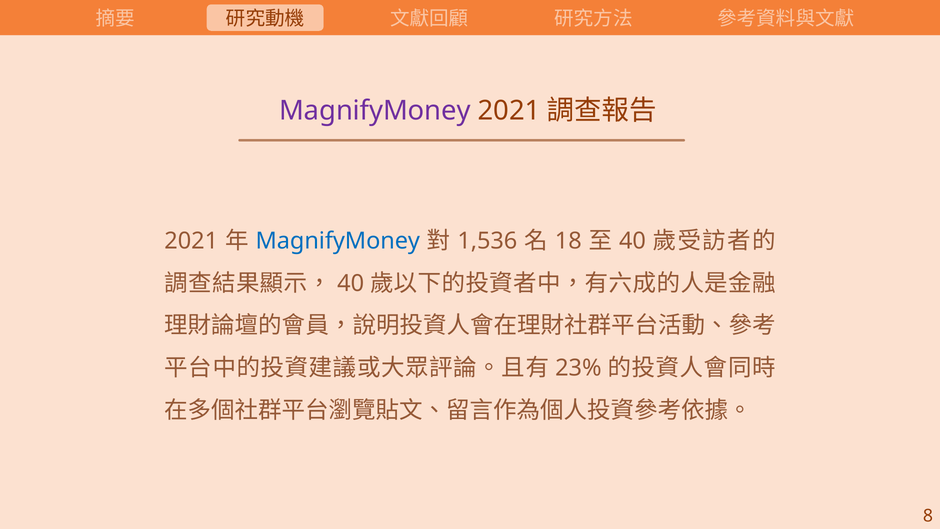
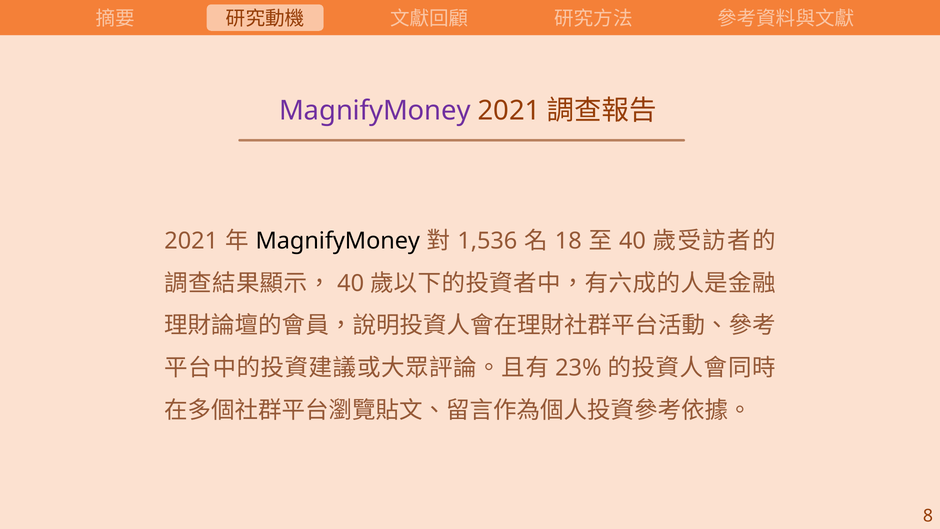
MagnifyMoney at (338, 241) colour: blue -> black
